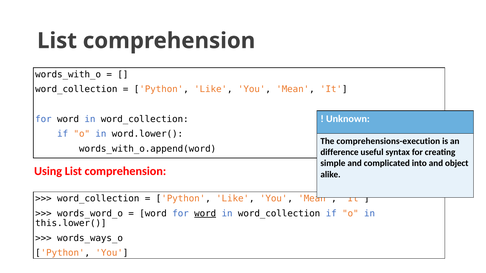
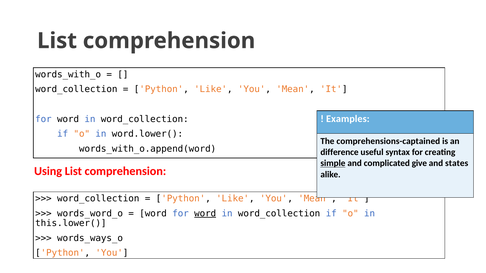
Unknown: Unknown -> Examples
comprehensions-execution: comprehensions-execution -> comprehensions-captained
simple underline: none -> present
into: into -> give
object: object -> states
